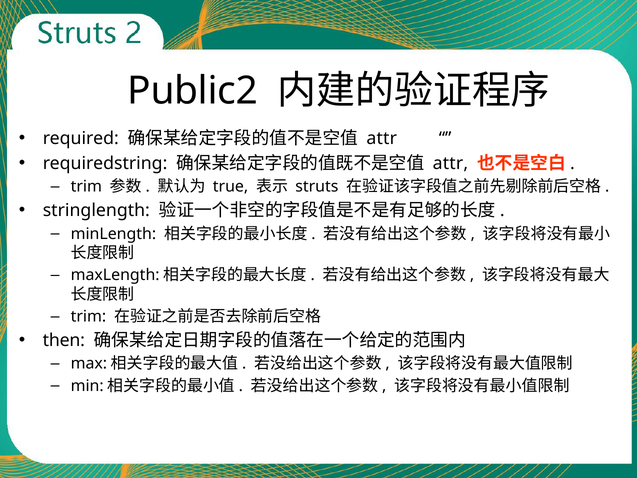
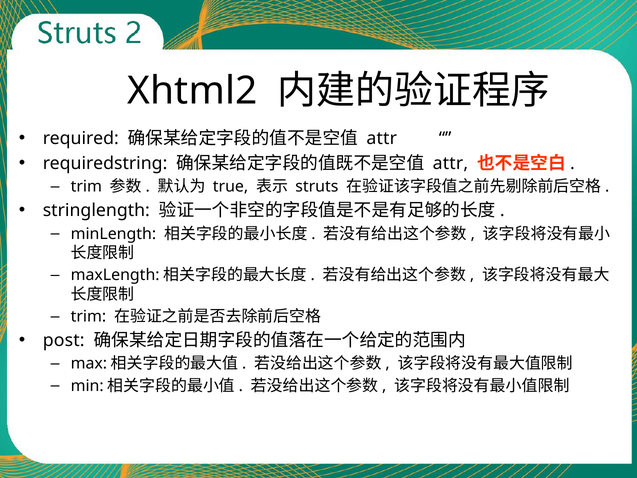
Public2: Public2 -> Xhtml2
then: then -> post
